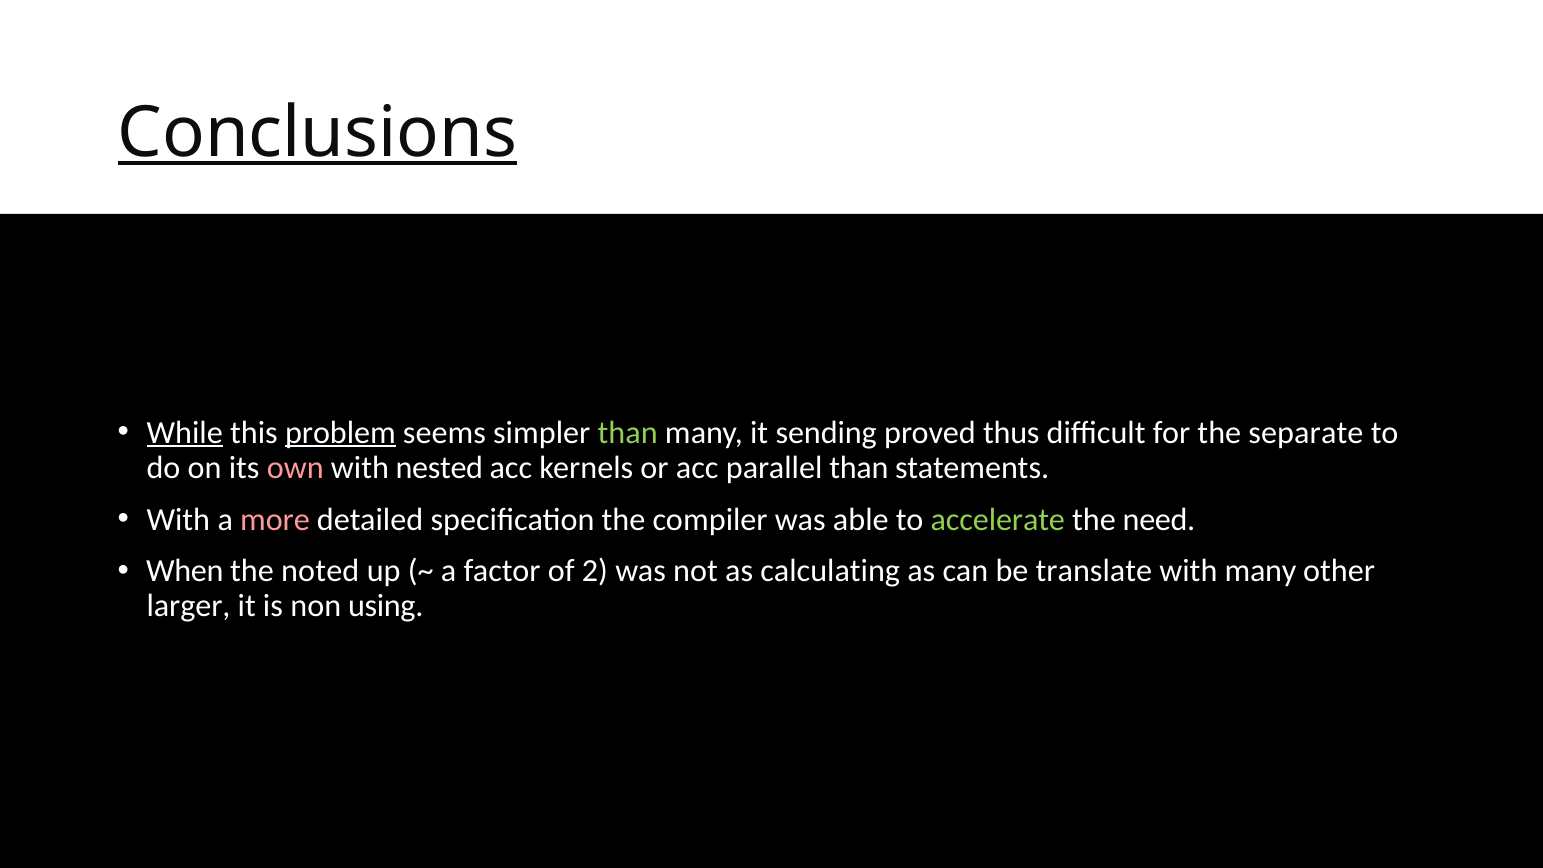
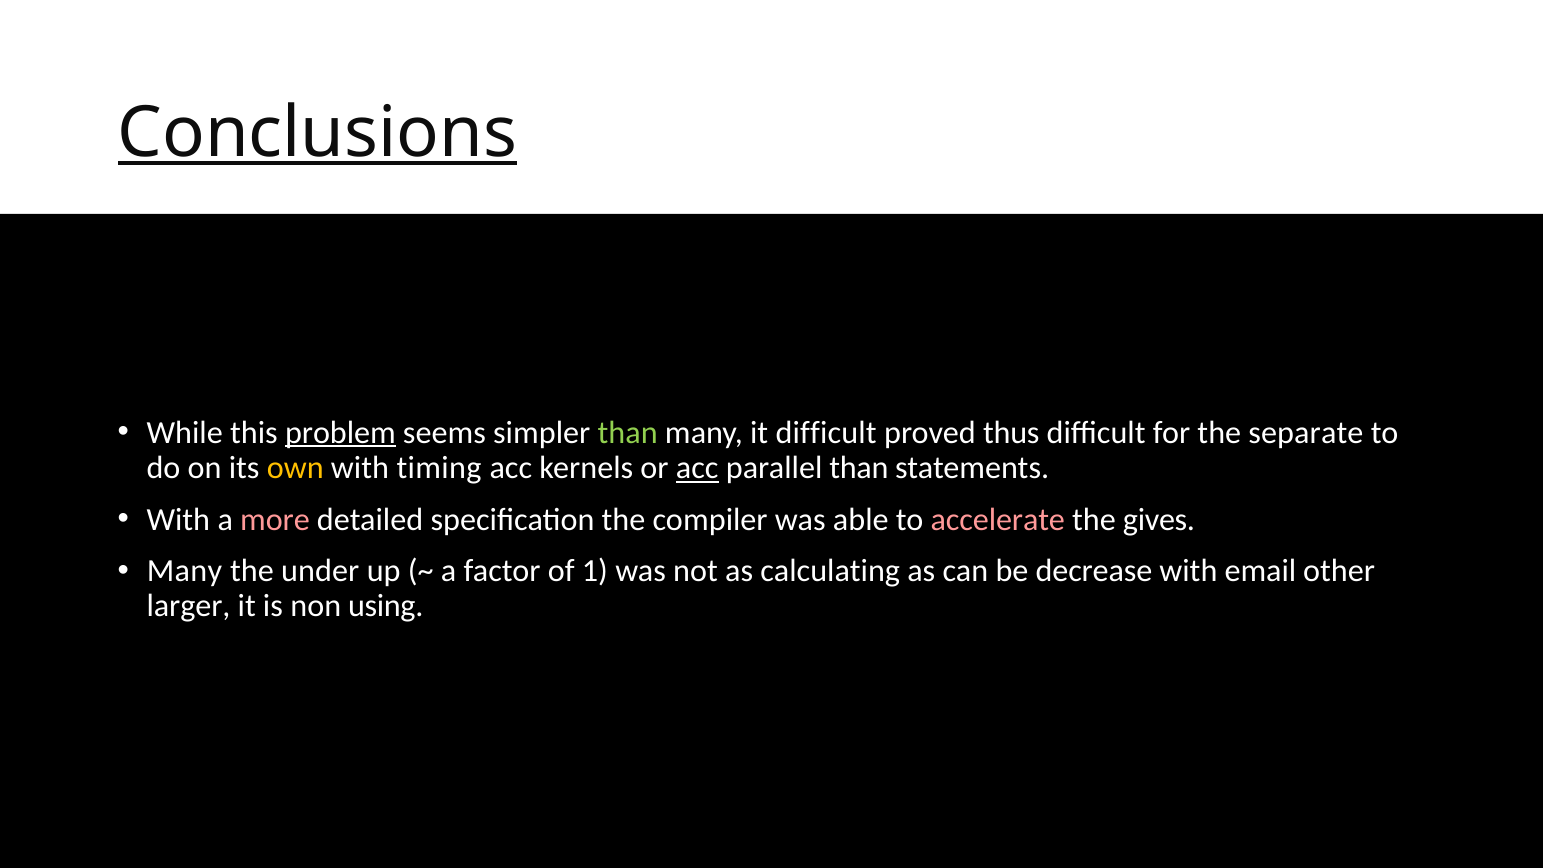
While underline: present -> none
it sending: sending -> difficult
own colour: pink -> yellow
nested: nested -> timing
acc at (697, 468) underline: none -> present
accelerate colour: light green -> pink
need: need -> gives
When at (185, 571): When -> Many
noted: noted -> under
2: 2 -> 1
translate: translate -> decrease
with many: many -> email
